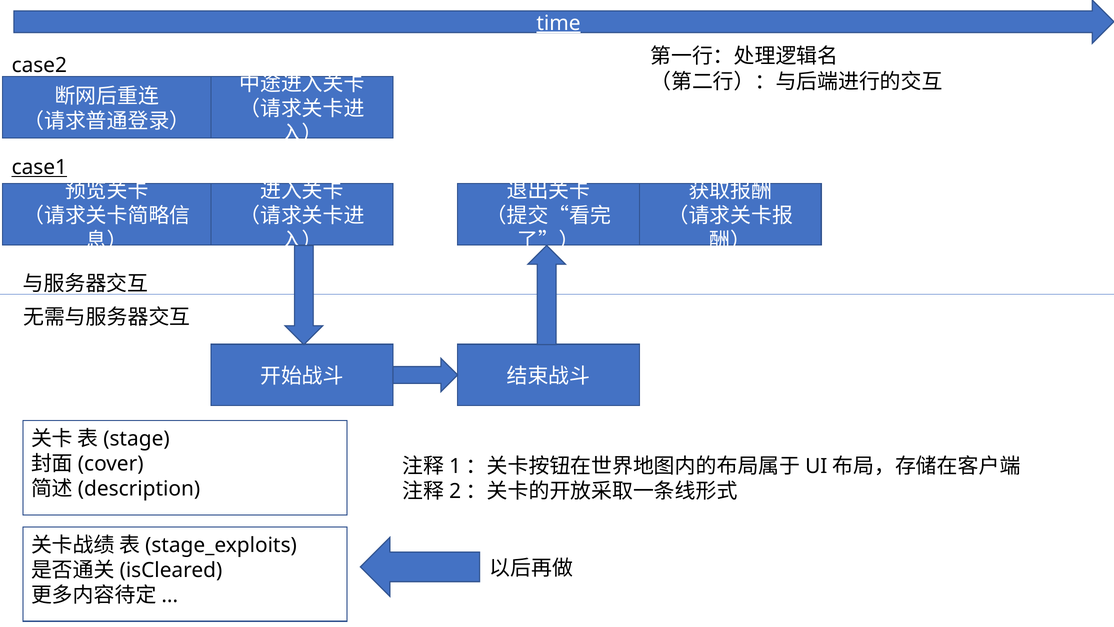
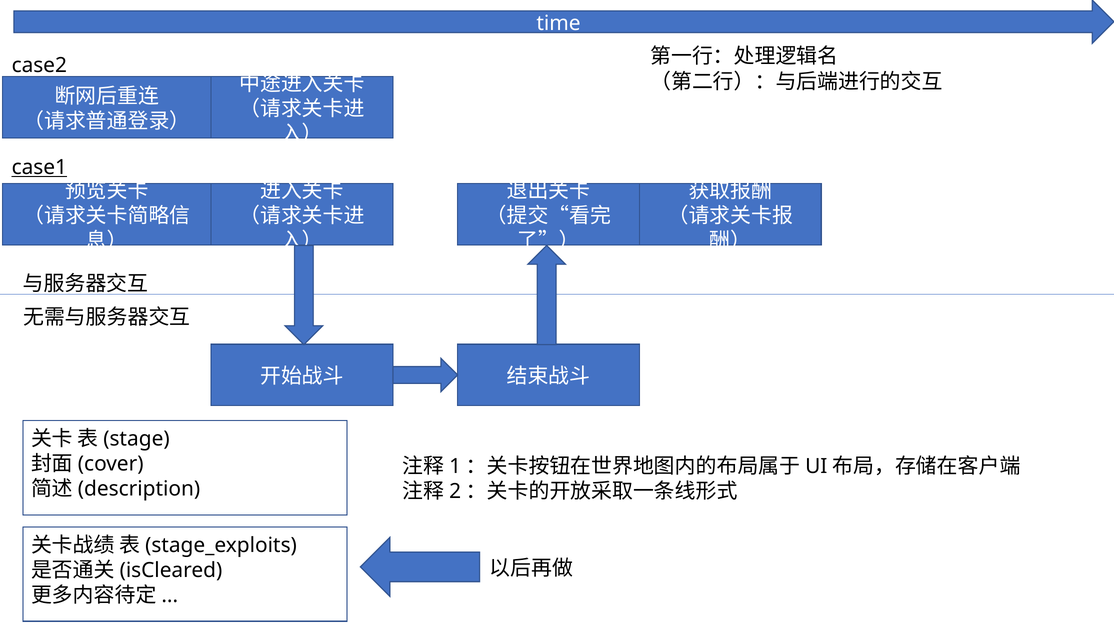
time underline: present -> none
